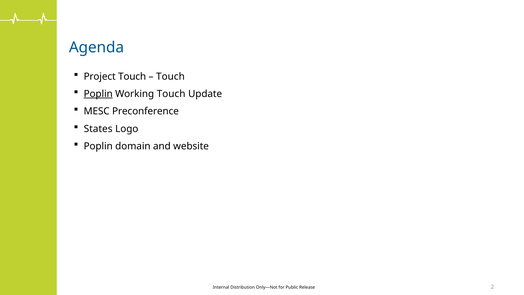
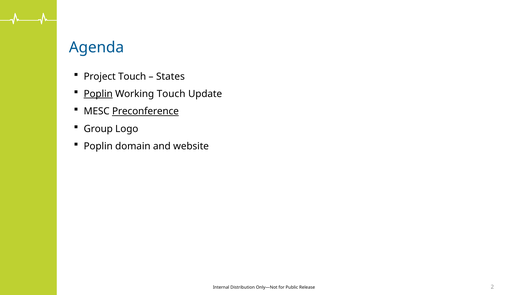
Touch at (170, 76): Touch -> States
Preconference underline: none -> present
States: States -> Group
